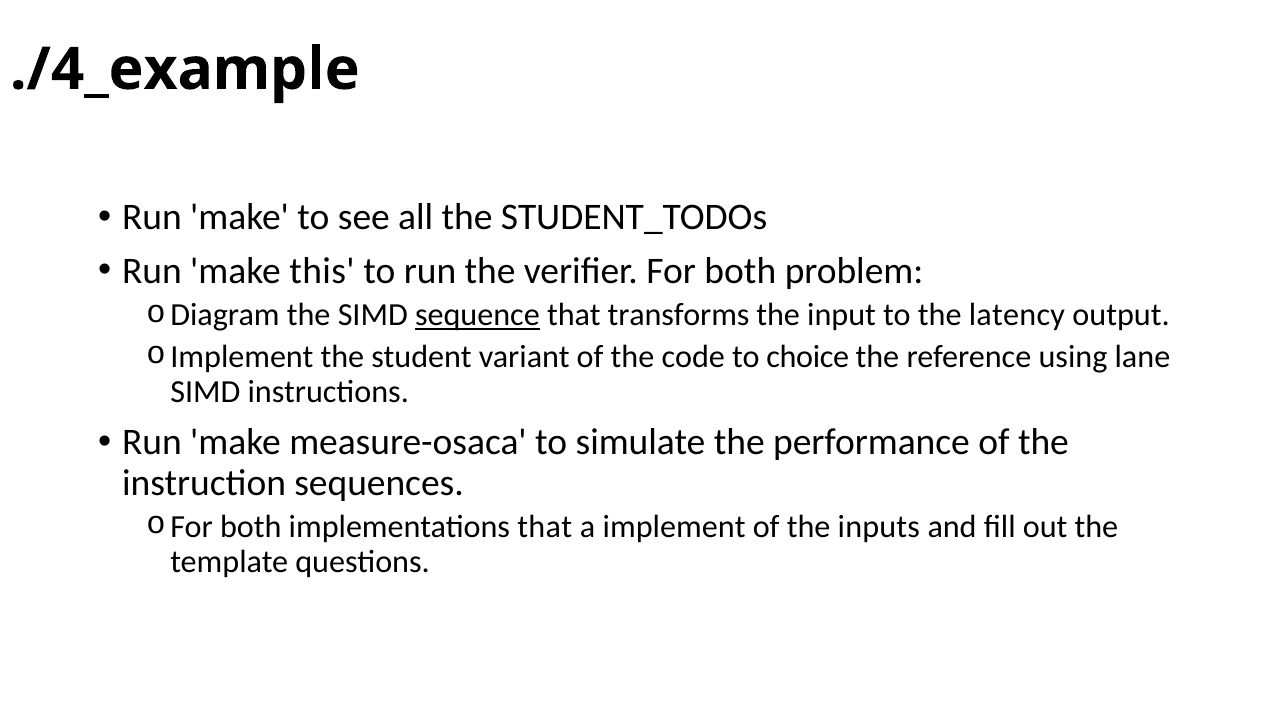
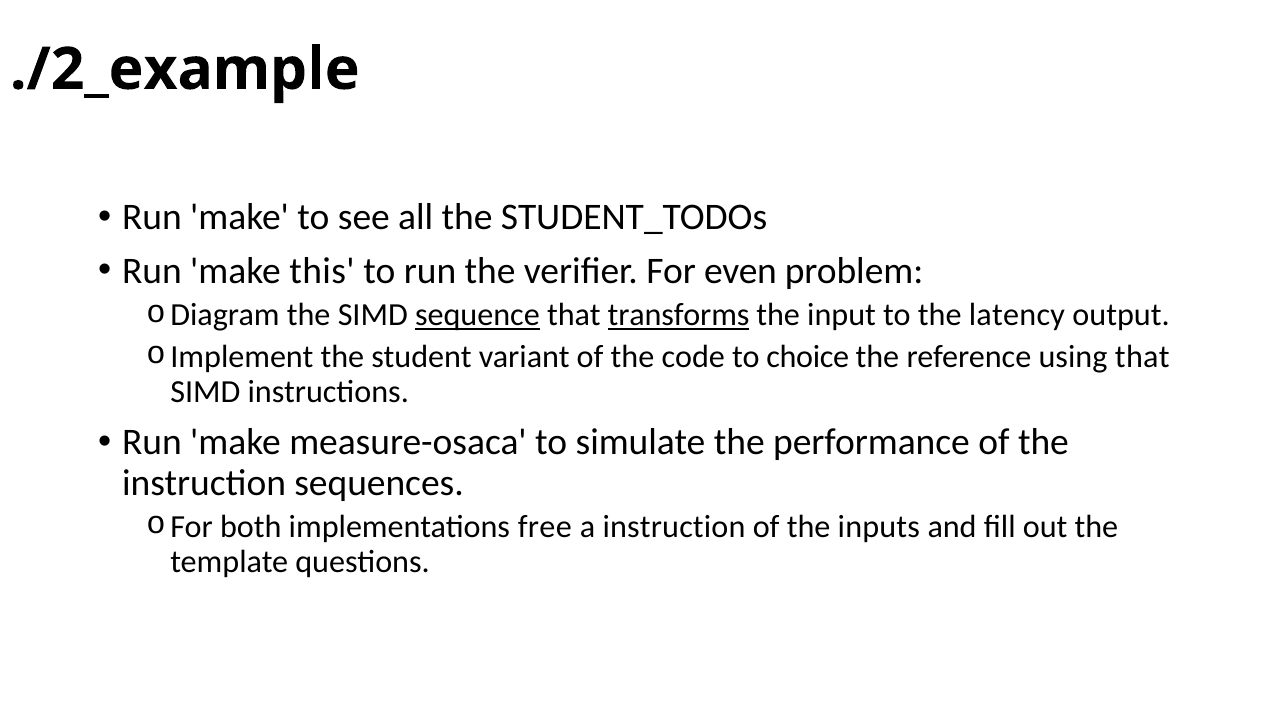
./4_example: ./4_example -> ./2_example
verifier For both: both -> even
transforms underline: none -> present
using lane: lane -> that
implementations that: that -> free
a implement: implement -> instruction
